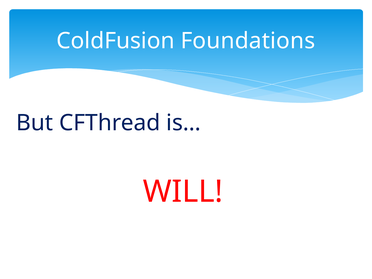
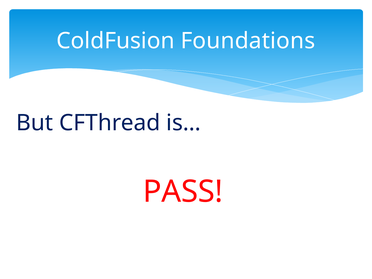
WILL: WILL -> PASS
